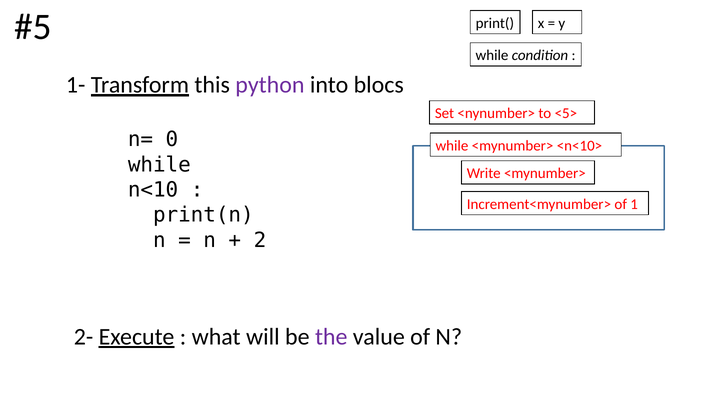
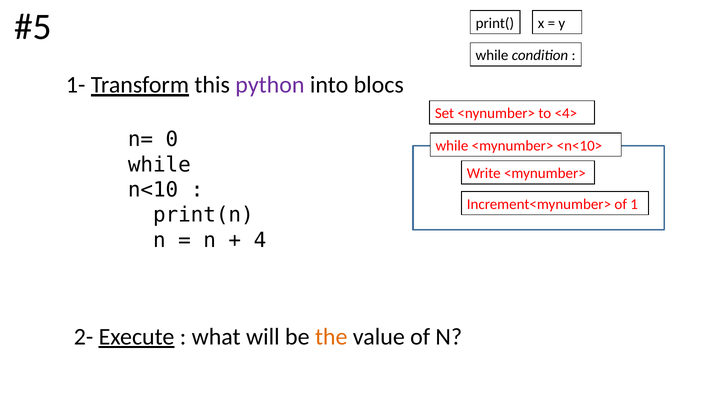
<5>: <5> -> <4>
2: 2 -> 4
the colour: purple -> orange
